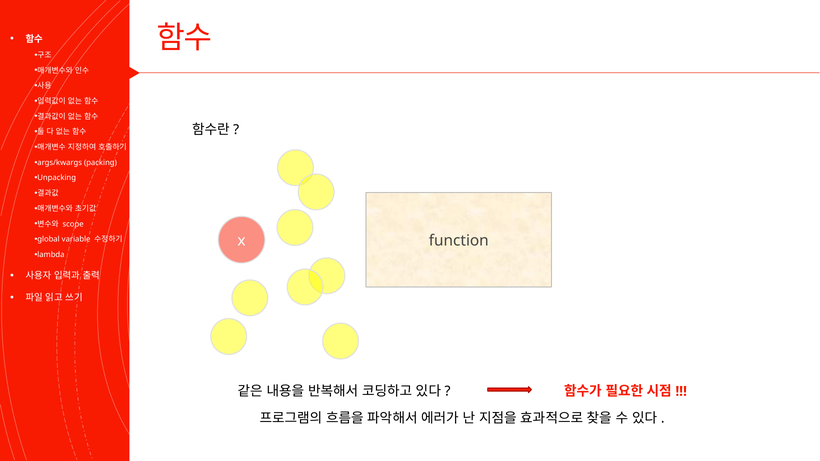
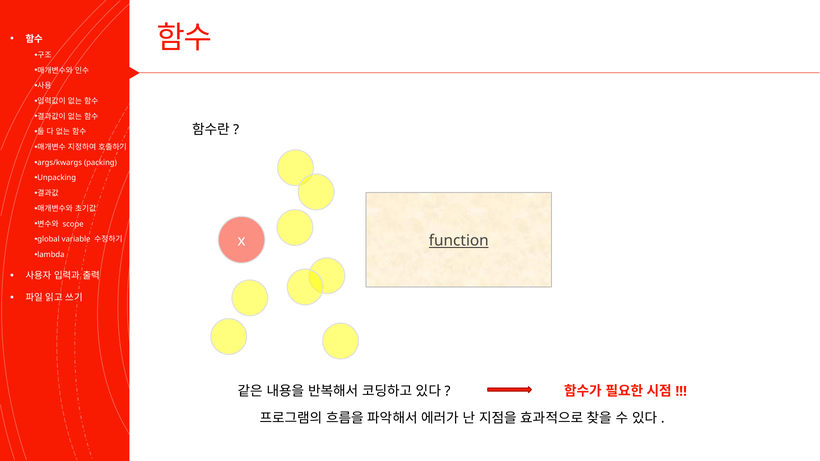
function underline: none -> present
